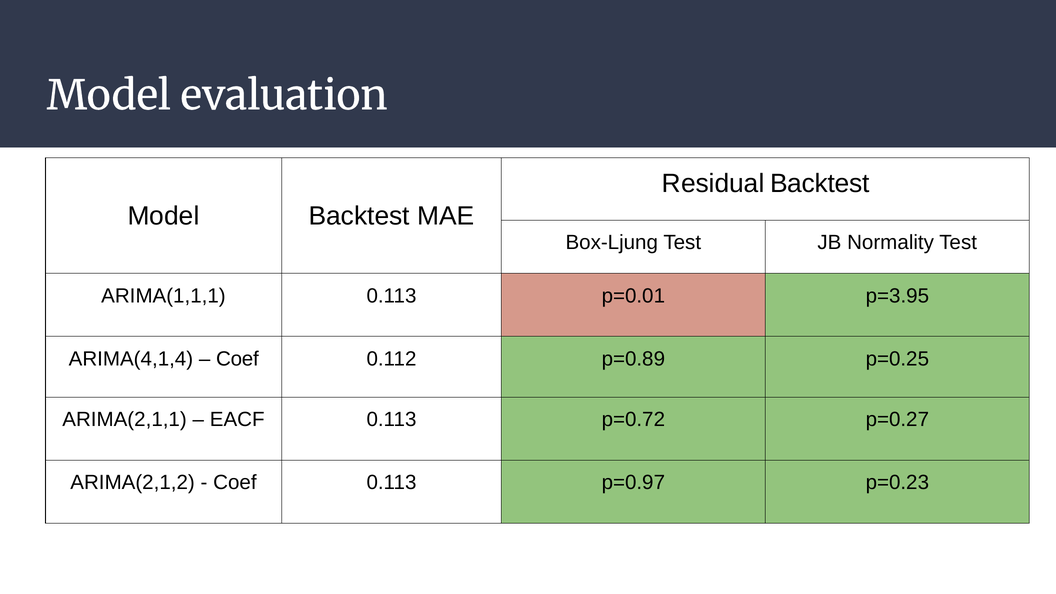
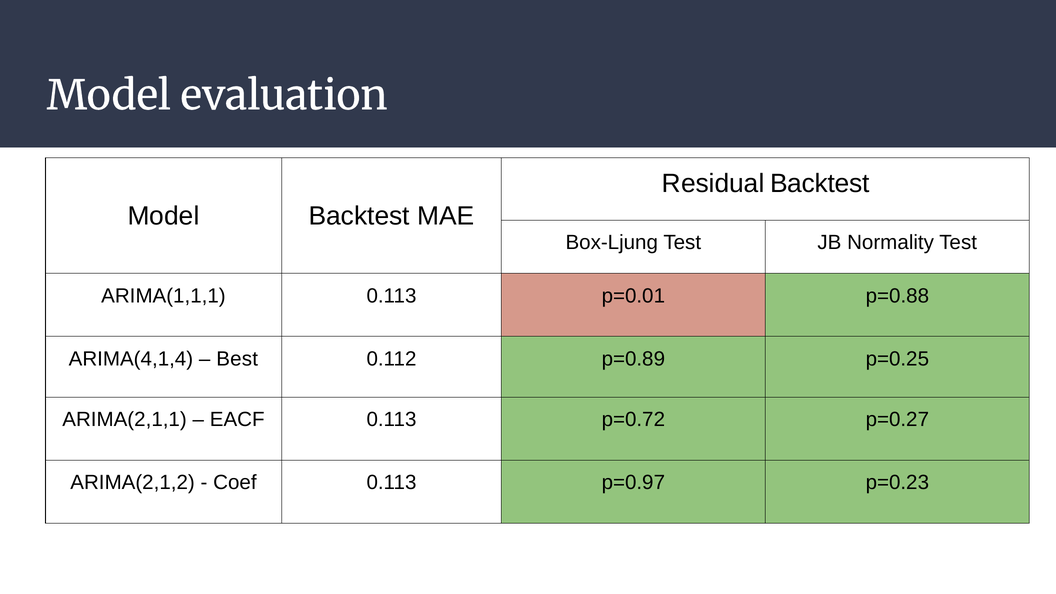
p=3.95: p=3.95 -> p=0.88
Coef at (237, 359): Coef -> Best
